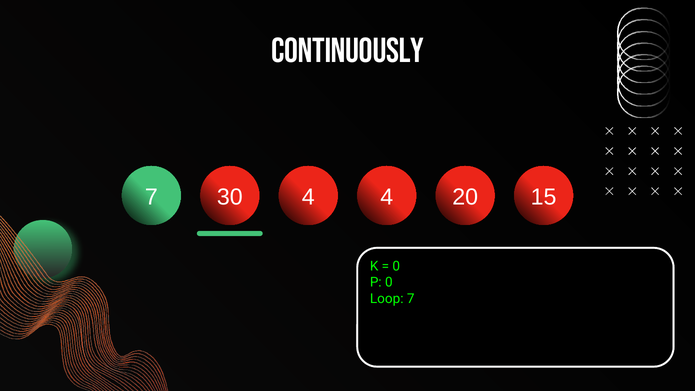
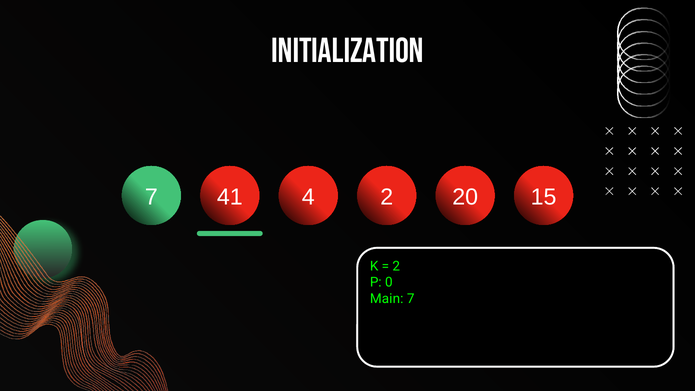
Continuously: Continuously -> Initialization
30: 30 -> 41
4 4: 4 -> 2
0 at (396, 266): 0 -> 2
Loop: Loop -> Main
